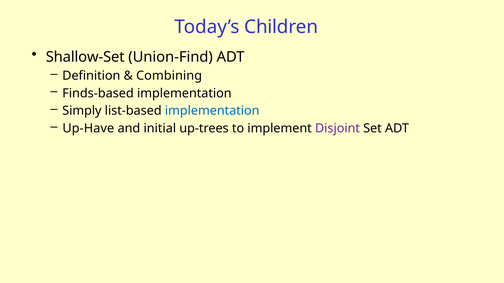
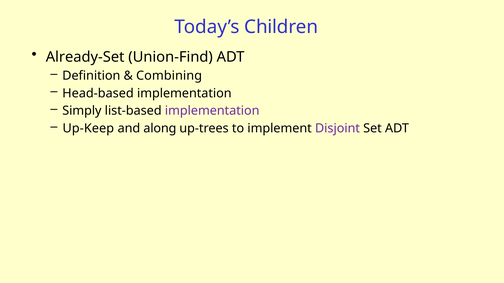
Shallow-Set: Shallow-Set -> Already-Set
Finds-based: Finds-based -> Head-based
implementation at (212, 111) colour: blue -> purple
Up-Have: Up-Have -> Up-Keep
initial: initial -> along
